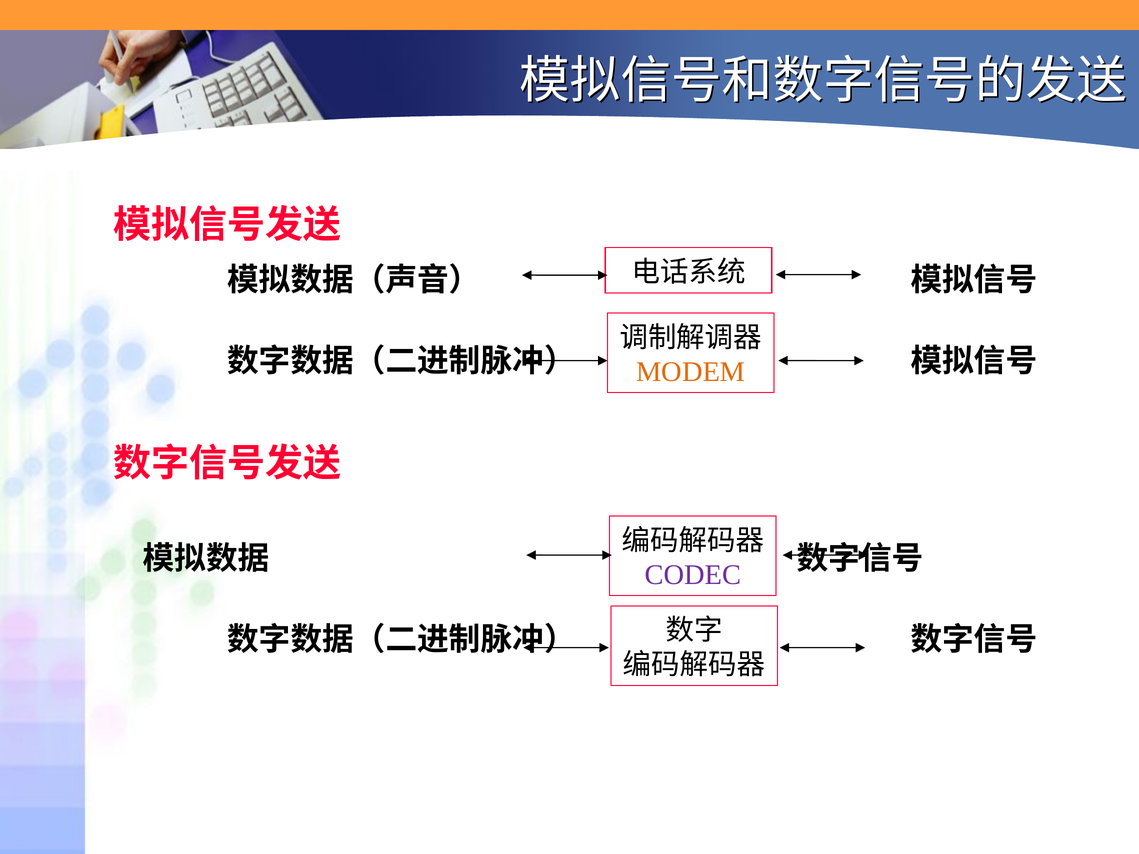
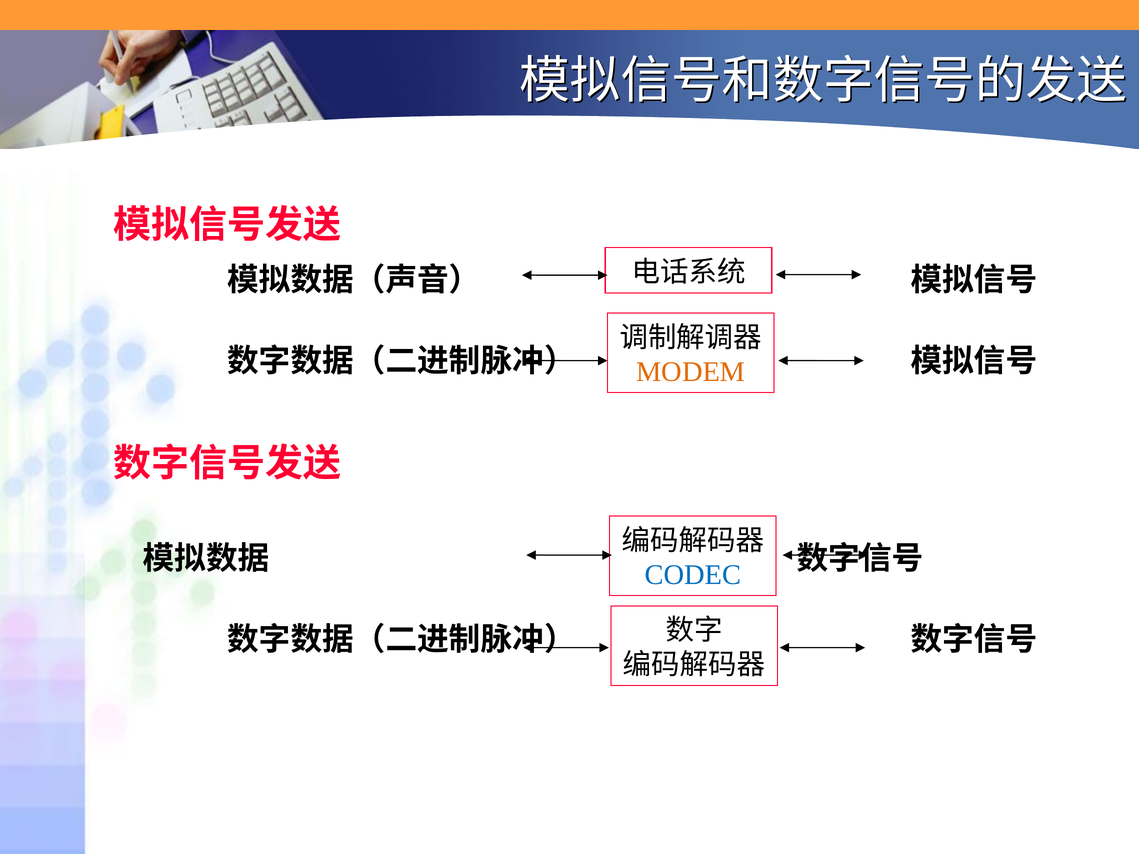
CODEC colour: purple -> blue
